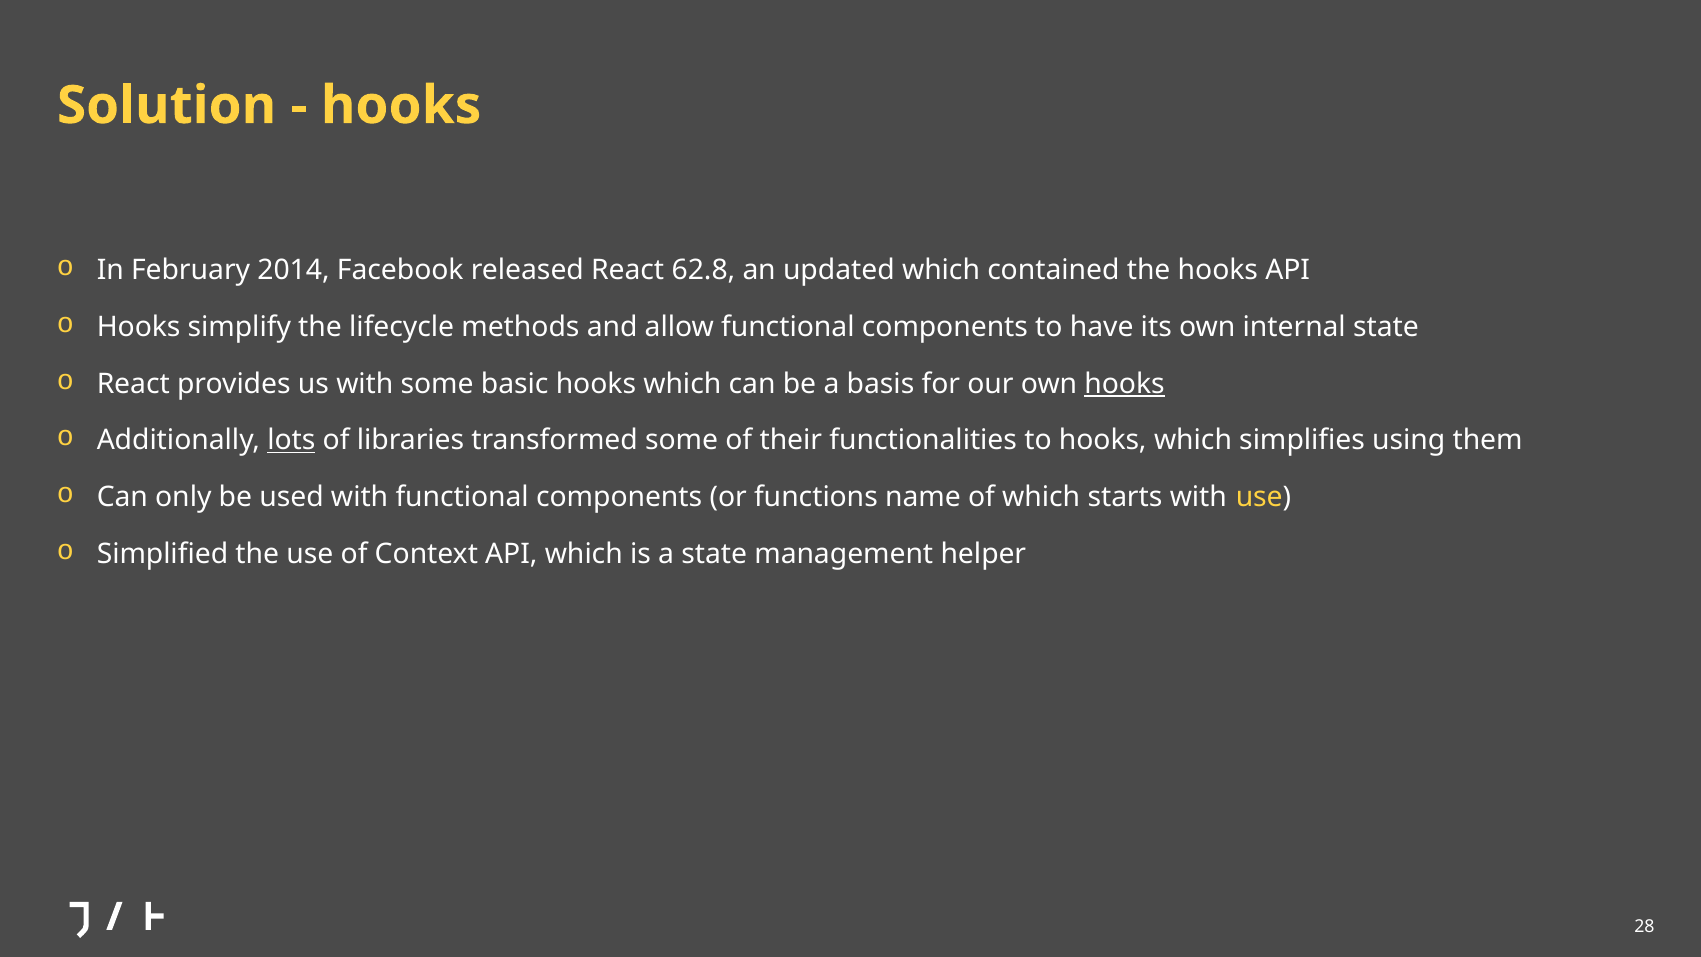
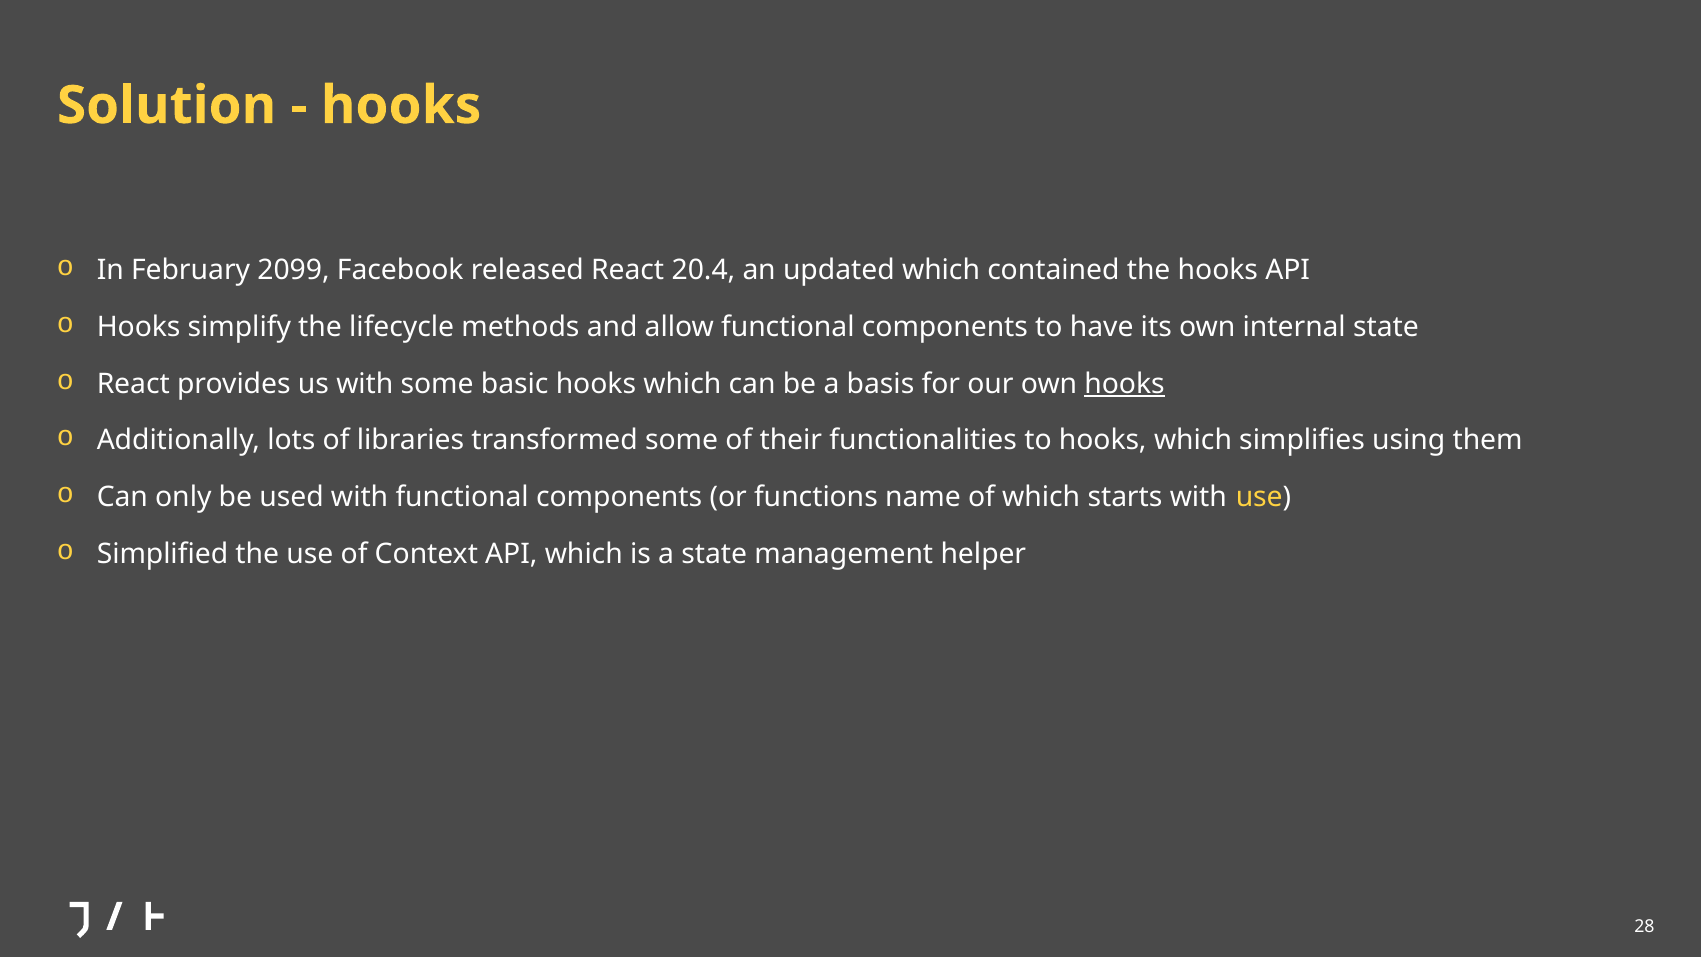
2014: 2014 -> 2099
62.8: 62.8 -> 20.4
lots underline: present -> none
